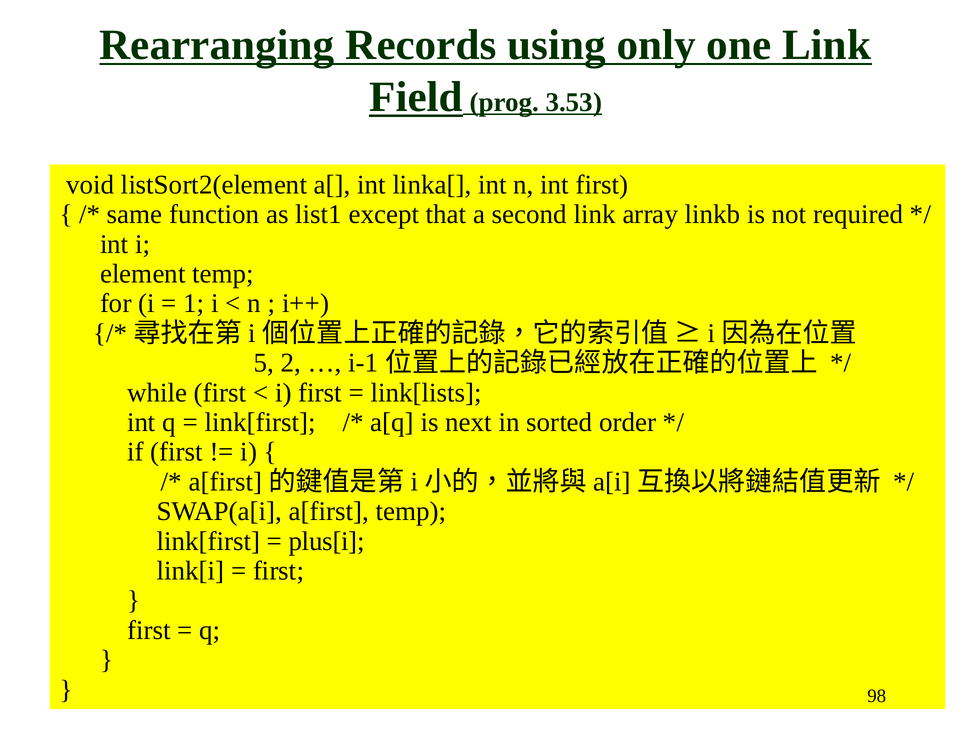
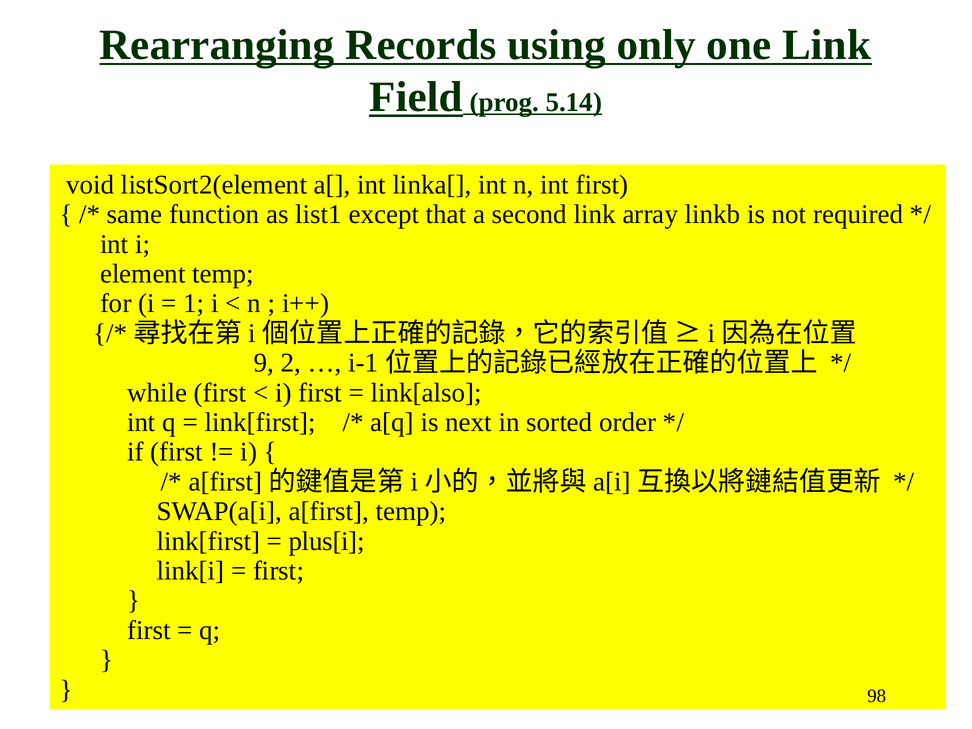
3.53: 3.53 -> 5.14
5: 5 -> 9
link[lists: link[lists -> link[also
